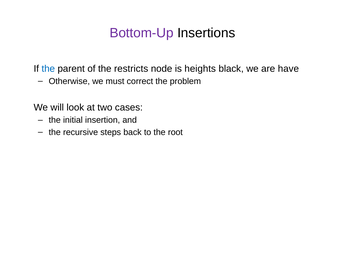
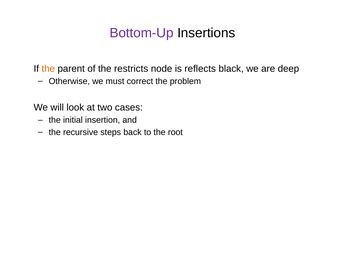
the at (48, 69) colour: blue -> orange
heights: heights -> reflects
have: have -> deep
